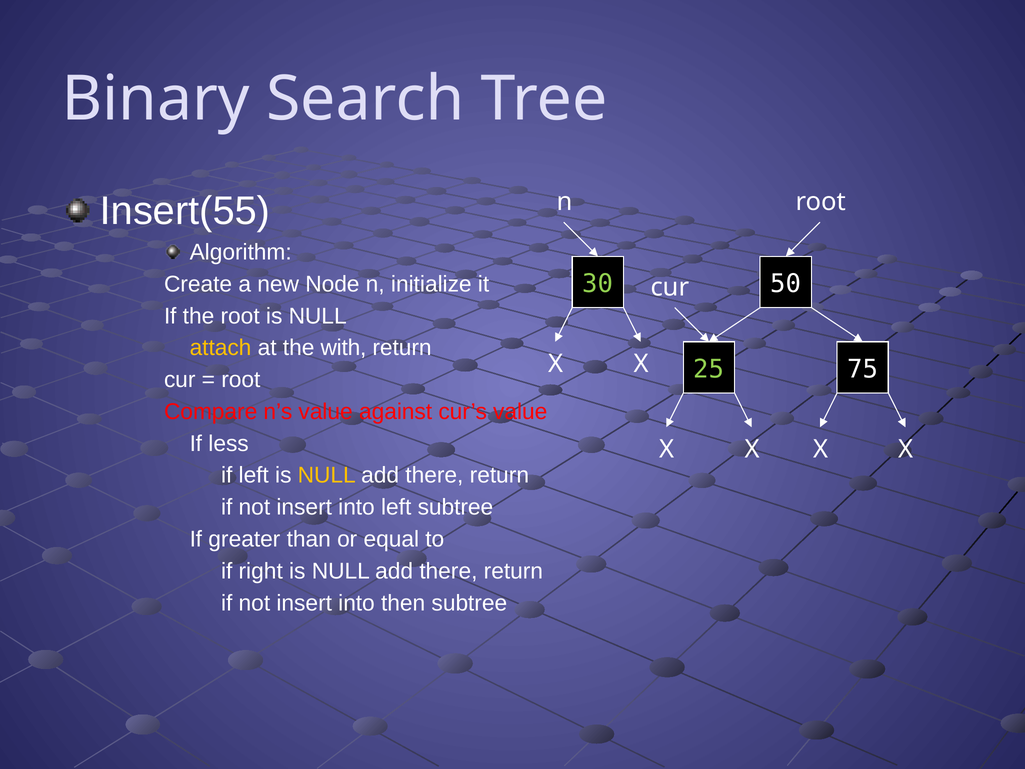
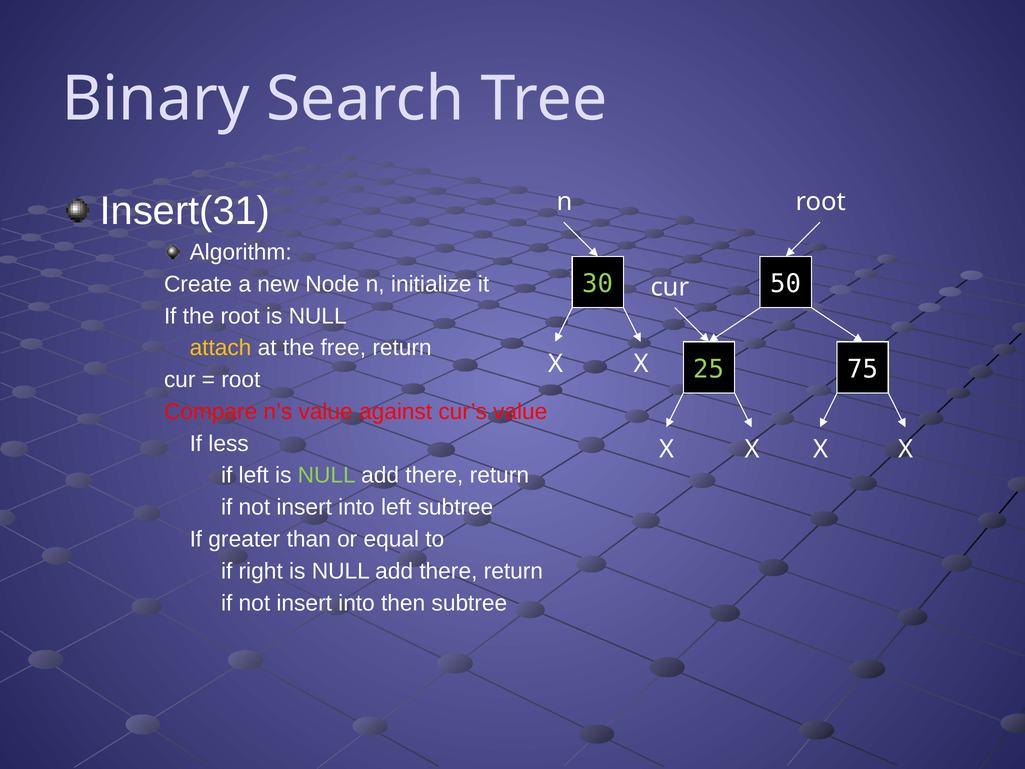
Insert(55: Insert(55 -> Insert(31
with: with -> free
NULL at (327, 475) colour: yellow -> light green
